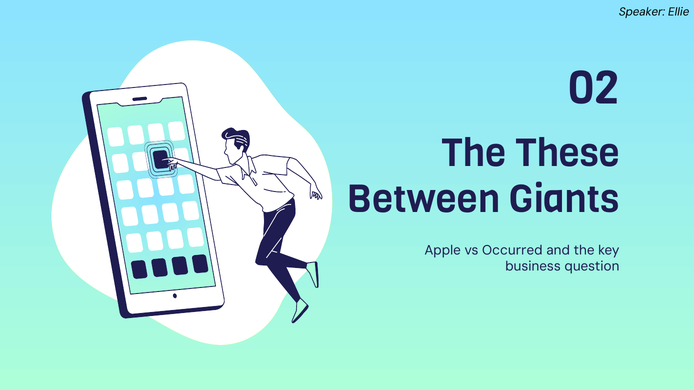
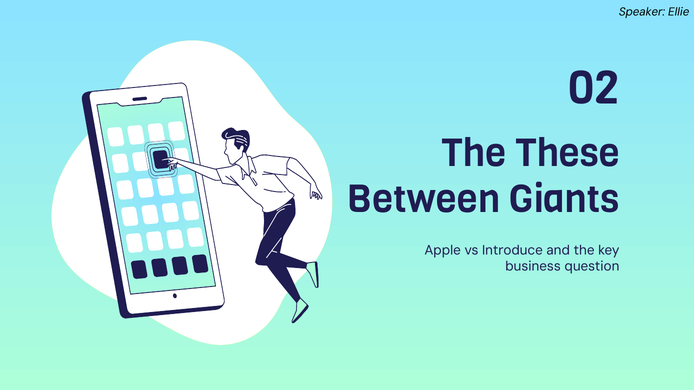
Occurred: Occurred -> Introduce
